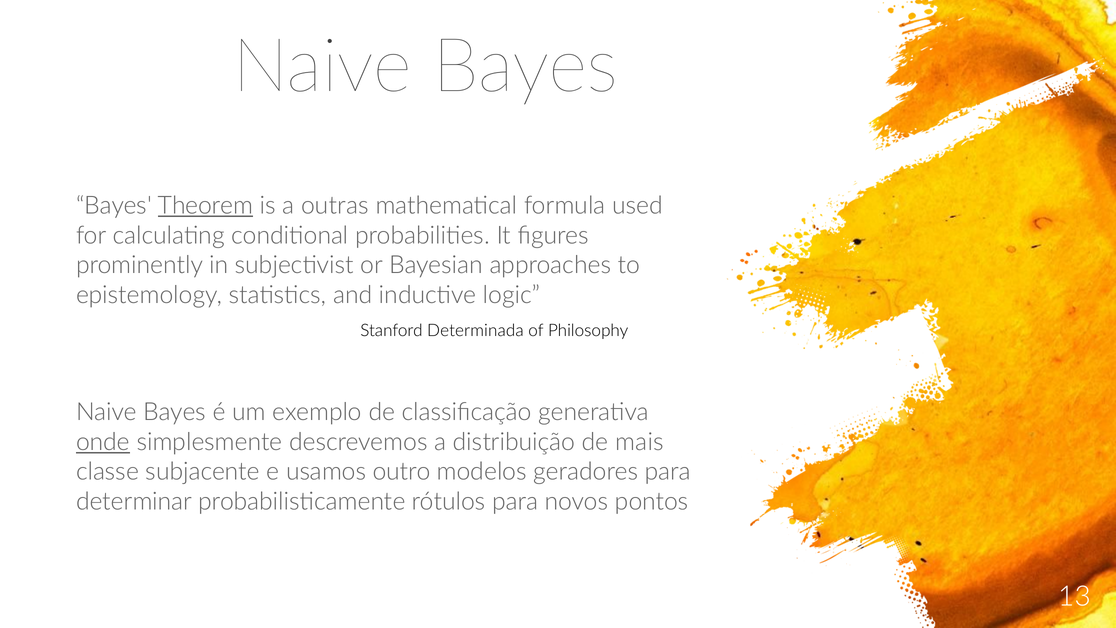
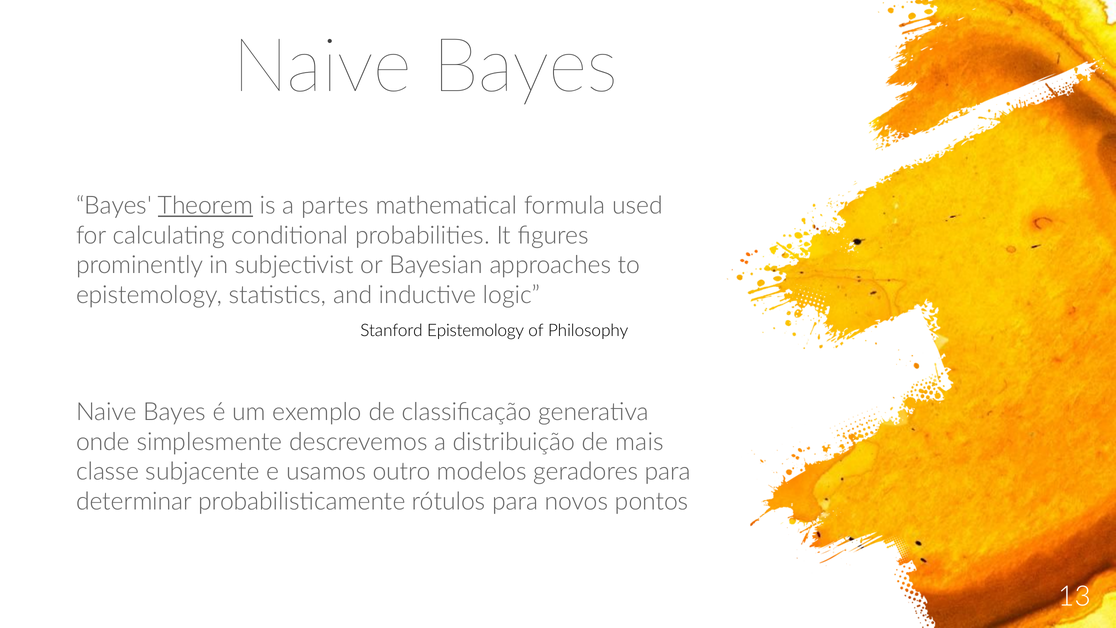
outras: outras -> partes
Stanford Determinada: Determinada -> Epistemology
onde underline: present -> none
